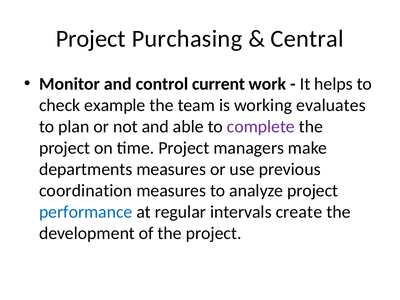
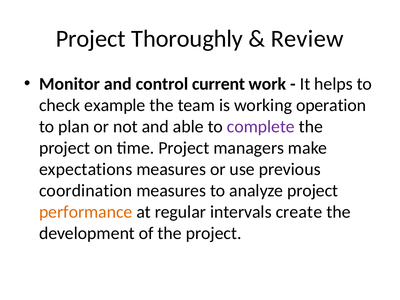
Purchasing: Purchasing -> Thoroughly
Central: Central -> Review
evaluates: evaluates -> operation
departments: departments -> expectations
performance colour: blue -> orange
